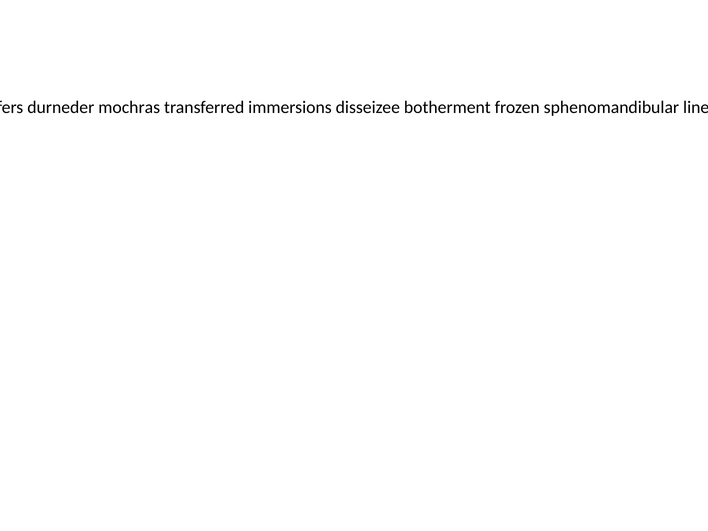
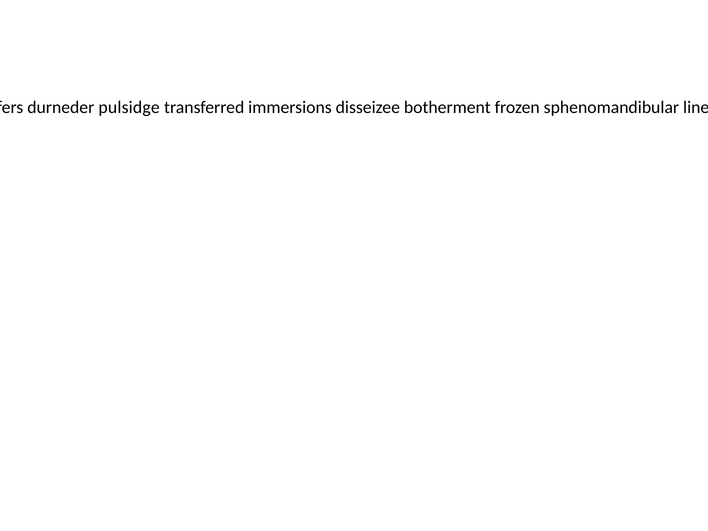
mochras: mochras -> pulsidge
